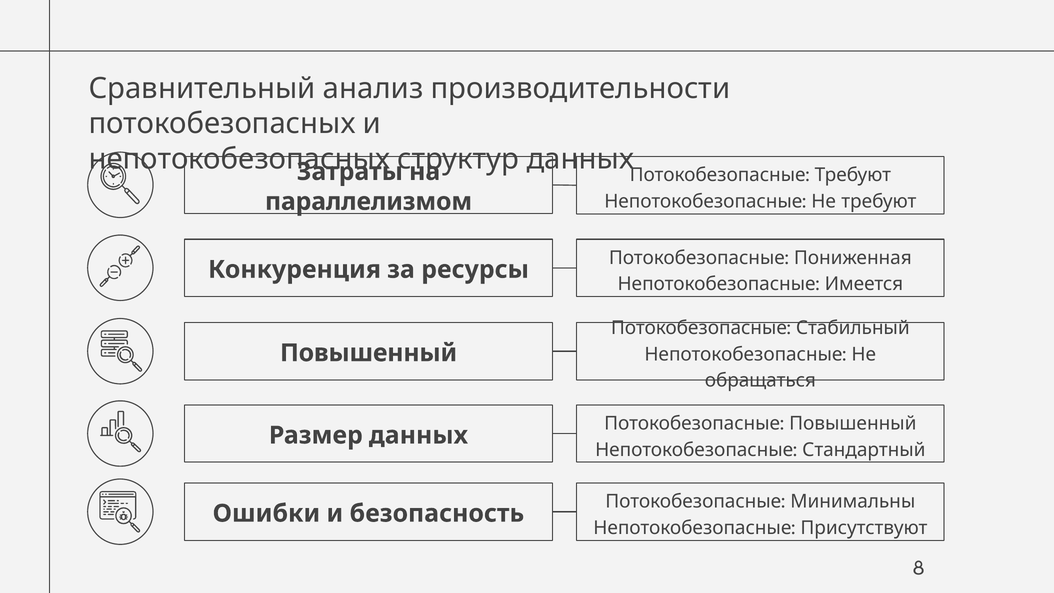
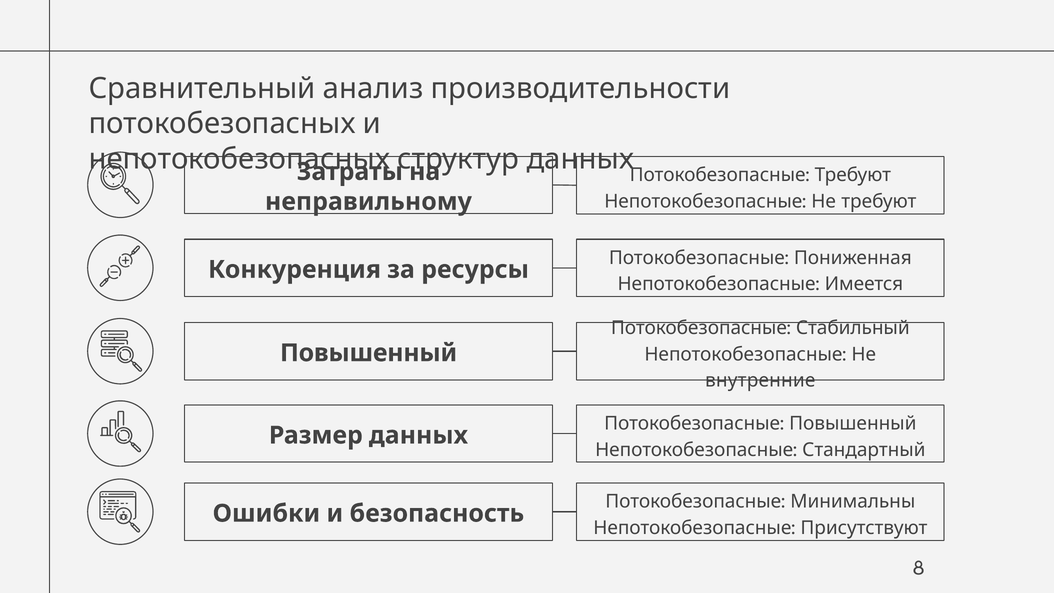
параллелизмом: параллелизмом -> неправильному
обращаться: обращаться -> внутренние
